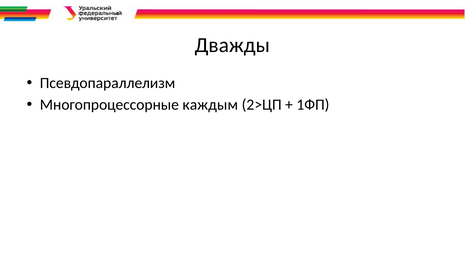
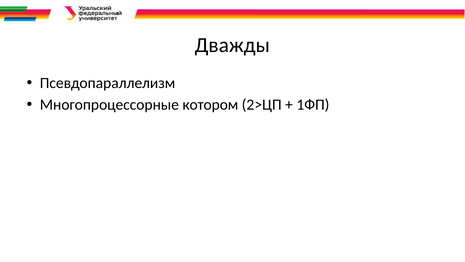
каждым: каждым -> котором
